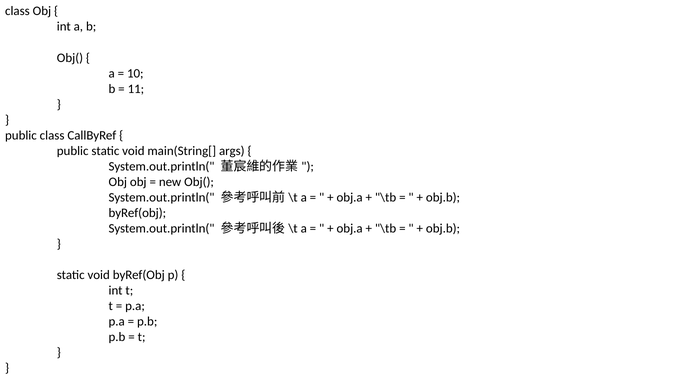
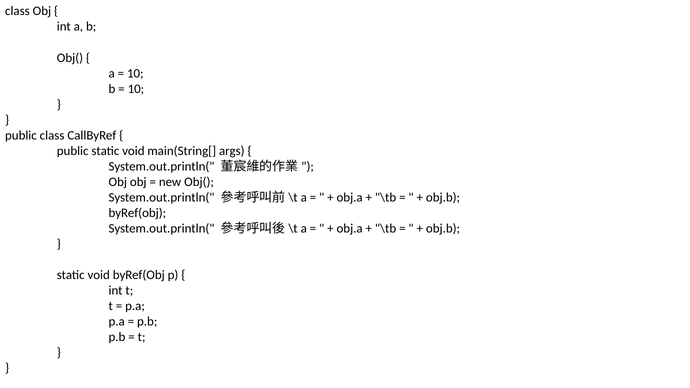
11 at (136, 89): 11 -> 10
